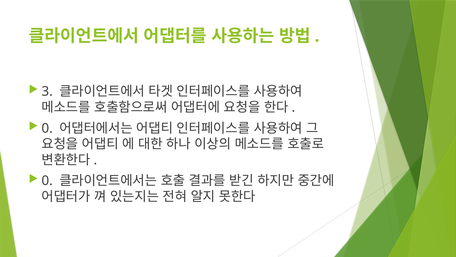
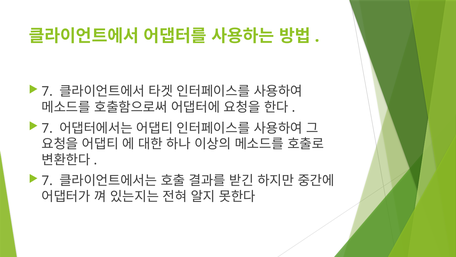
3 at (47, 91): 3 -> 7
0 at (47, 128): 0 -> 7
0 at (47, 181): 0 -> 7
